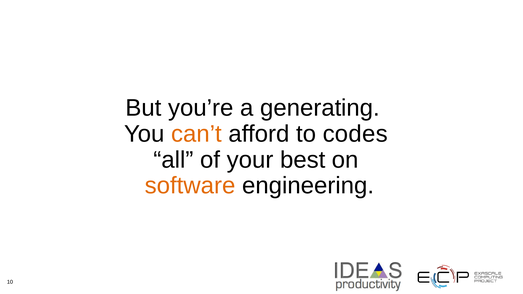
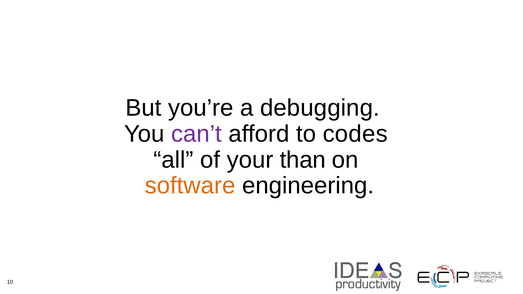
generating: generating -> debugging
can’t colour: orange -> purple
best: best -> than
